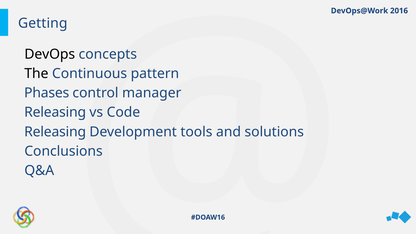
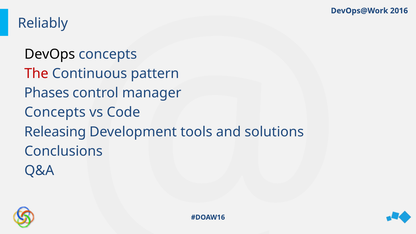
Getting: Getting -> Reliably
The colour: black -> red
Releasing at (55, 112): Releasing -> Concepts
